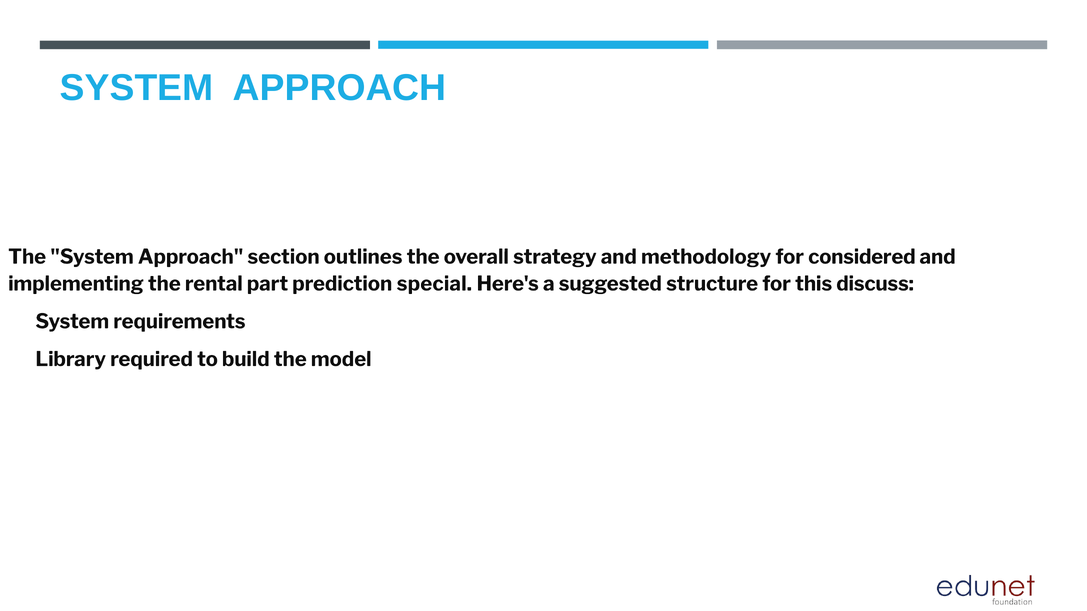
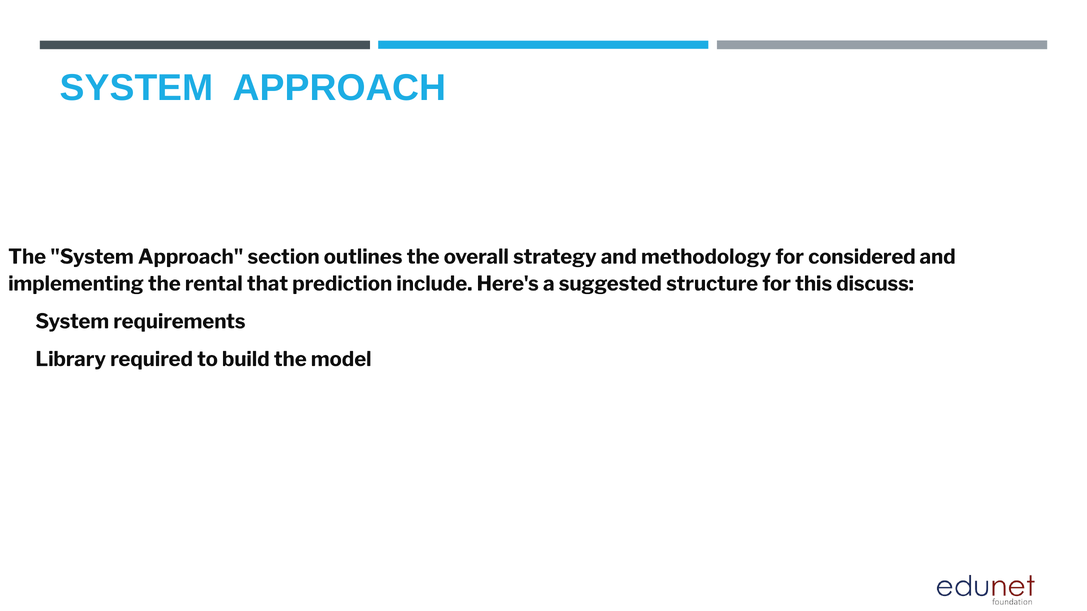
part: part -> that
special: special -> include
